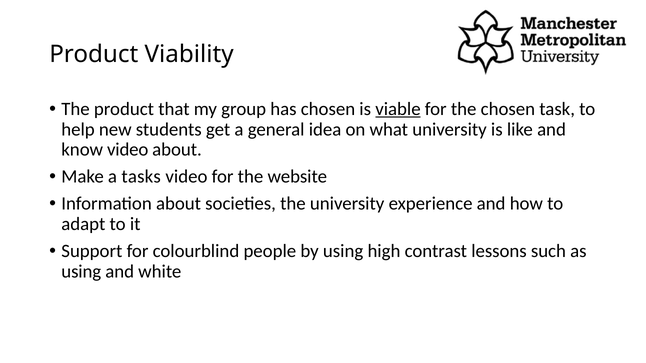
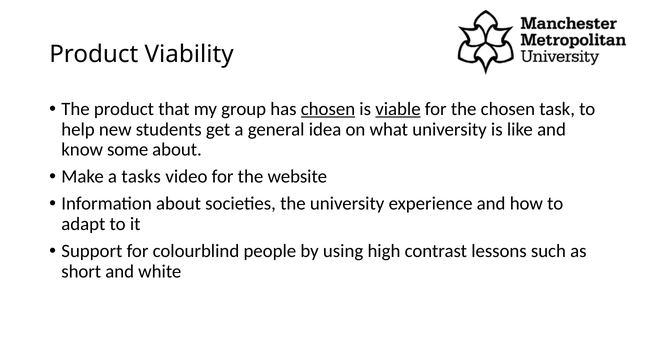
chosen at (328, 109) underline: none -> present
know video: video -> some
using at (81, 272): using -> short
